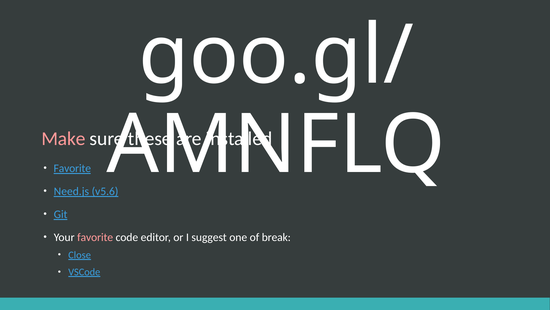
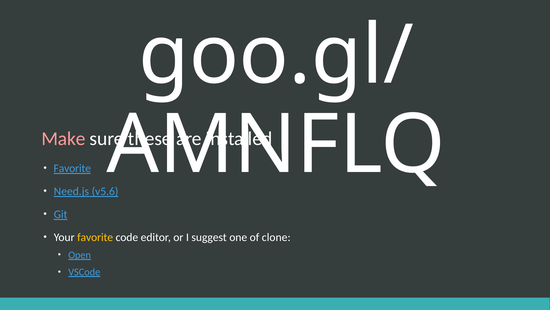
favorite at (95, 237) colour: pink -> yellow
break: break -> clone
Close: Close -> Open
